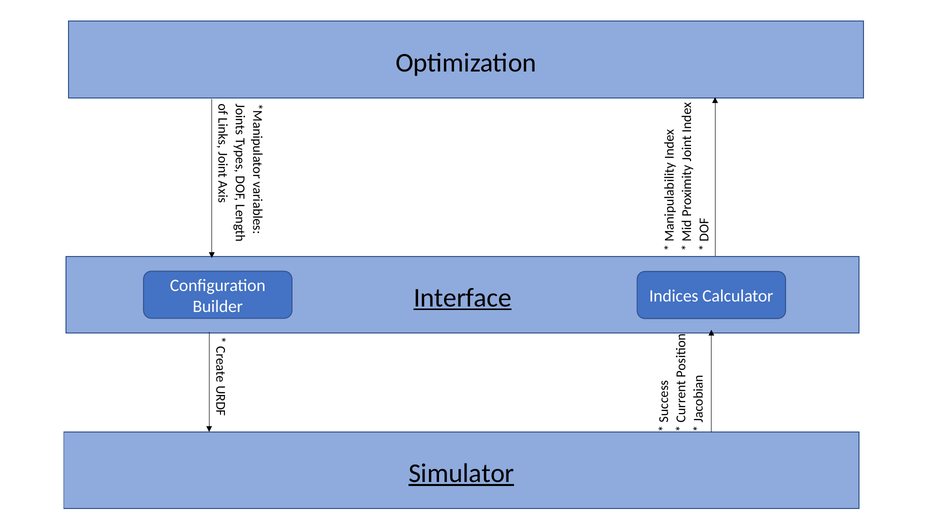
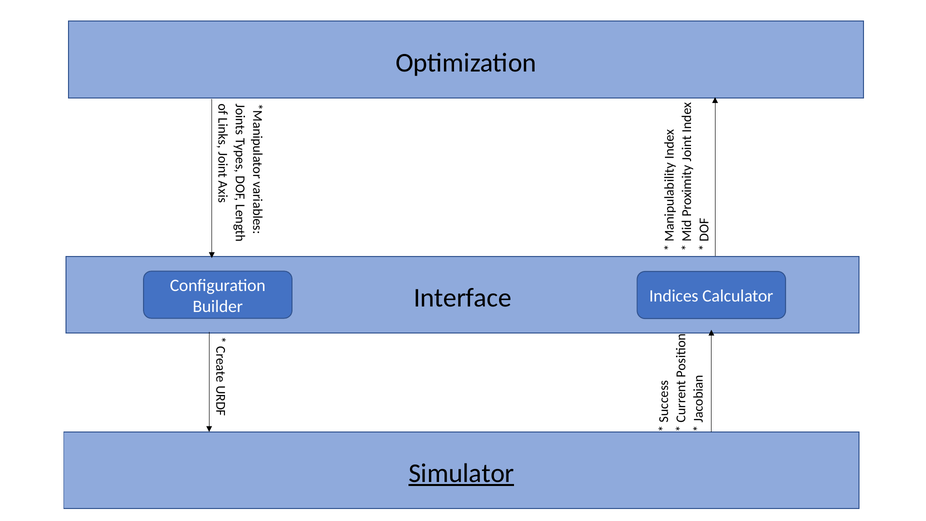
Interface underline: present -> none
